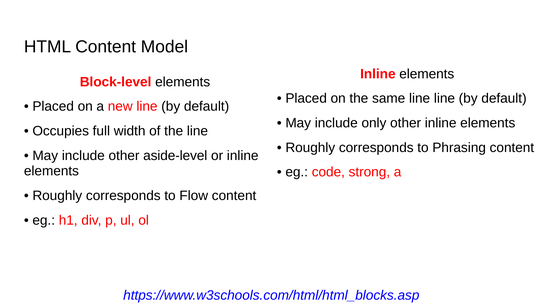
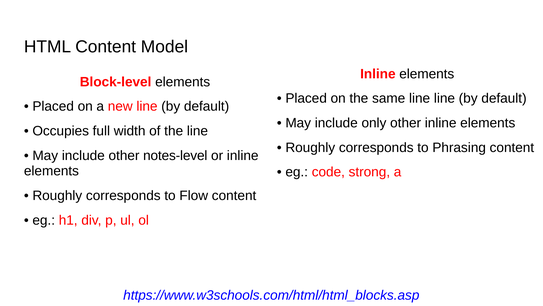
aside-level: aside-level -> notes-level
